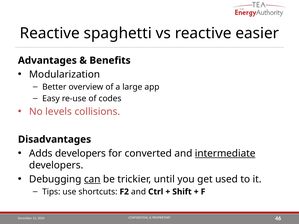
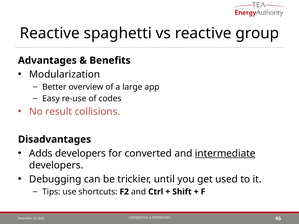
easier: easier -> group
levels: levels -> result
can underline: present -> none
